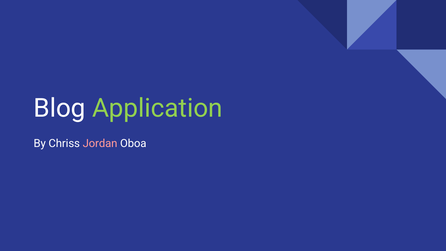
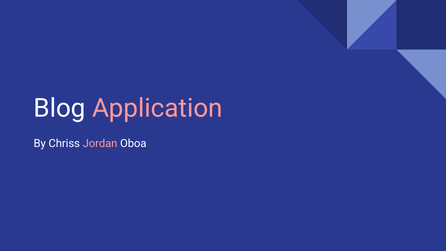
Application colour: light green -> pink
